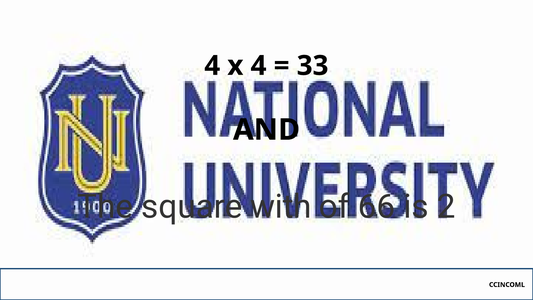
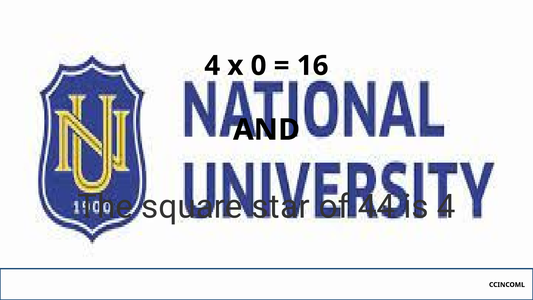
x 4: 4 -> 0
33: 33 -> 16
with: with -> star
66: 66 -> 44
is 2: 2 -> 4
